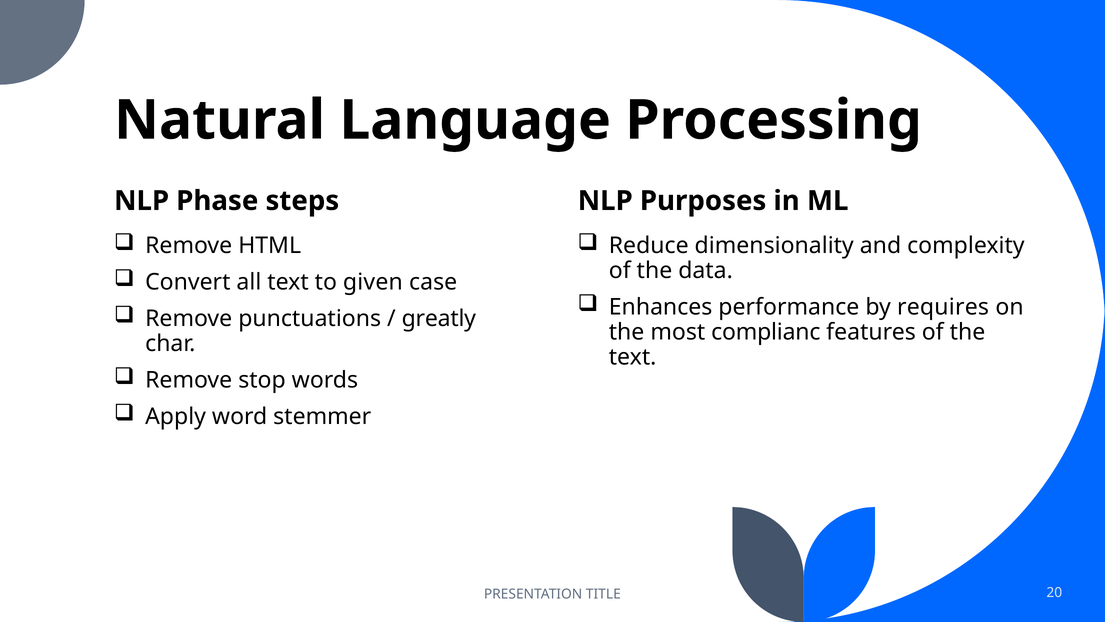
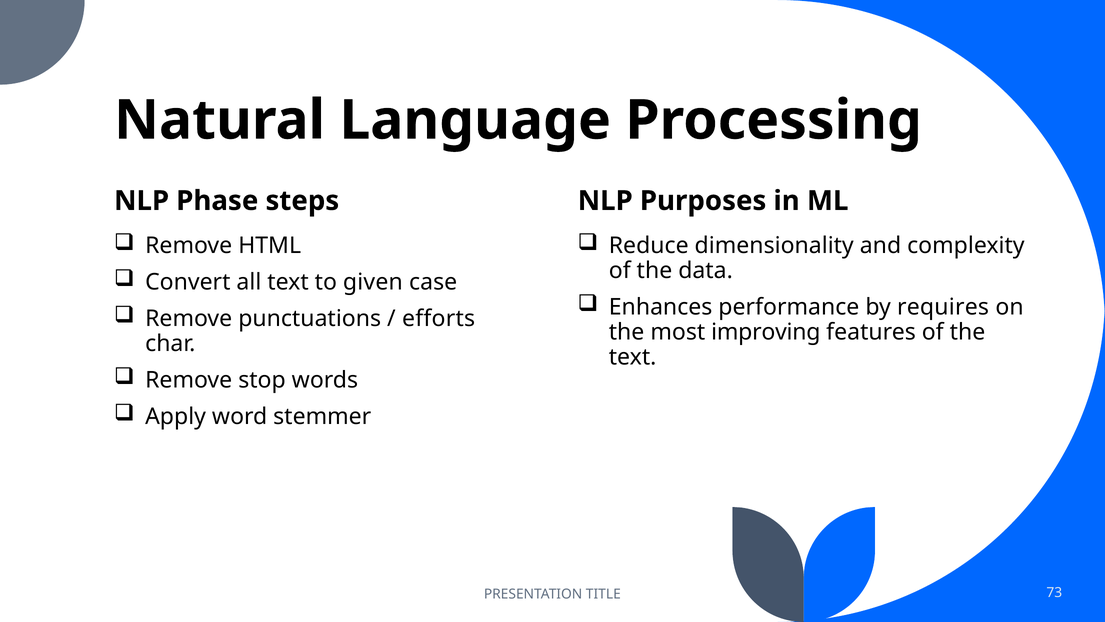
greatly: greatly -> efforts
complianc: complianc -> improving
20: 20 -> 73
